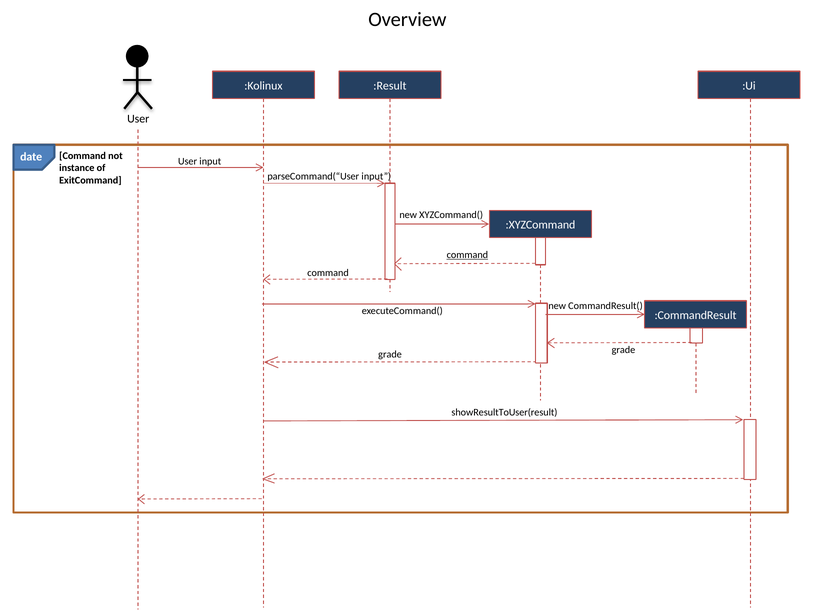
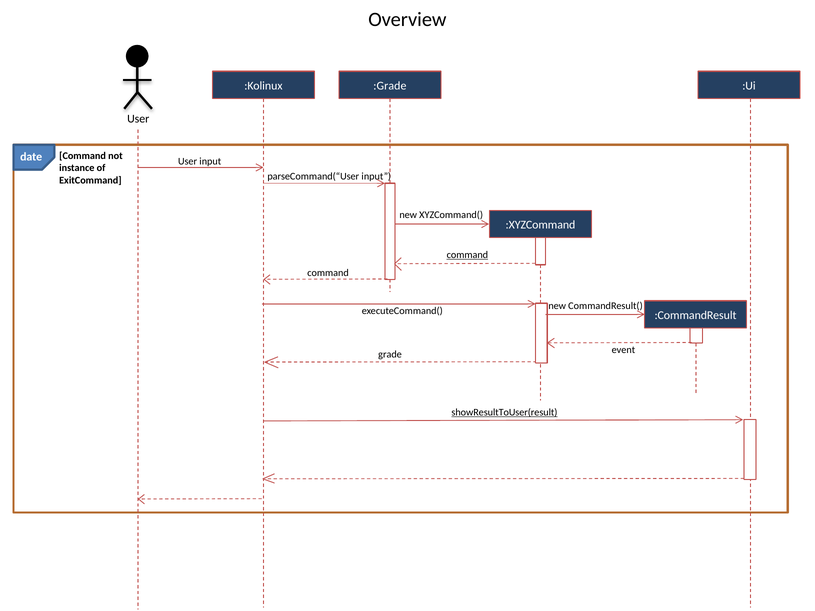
:Result: :Result -> :Grade
grade at (623, 350): grade -> event
showResultToUser(result underline: none -> present
